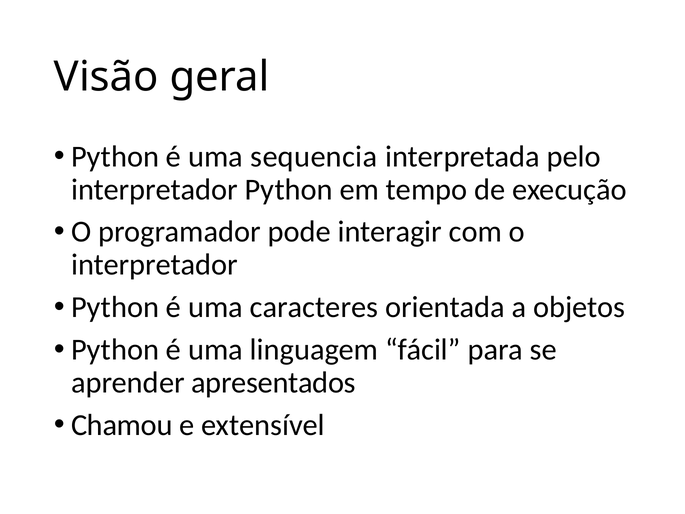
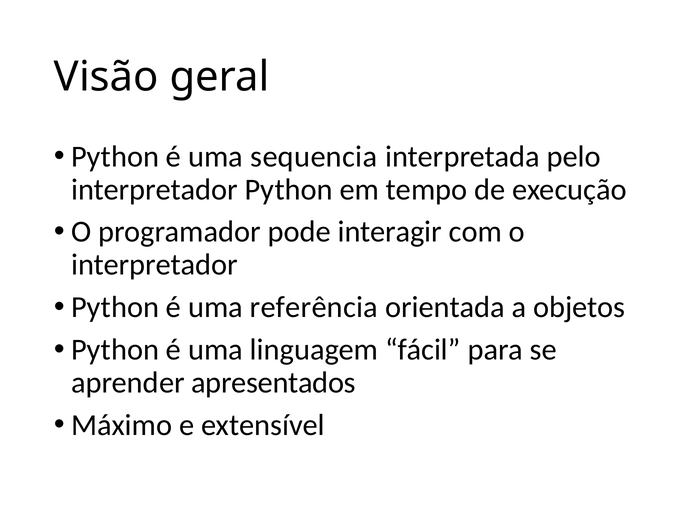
caracteres: caracteres -> referência
Chamou: Chamou -> Máximo
